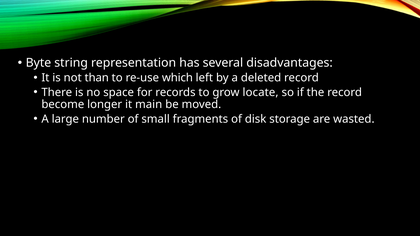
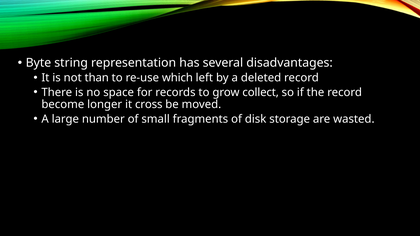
locate: locate -> collect
main: main -> cross
